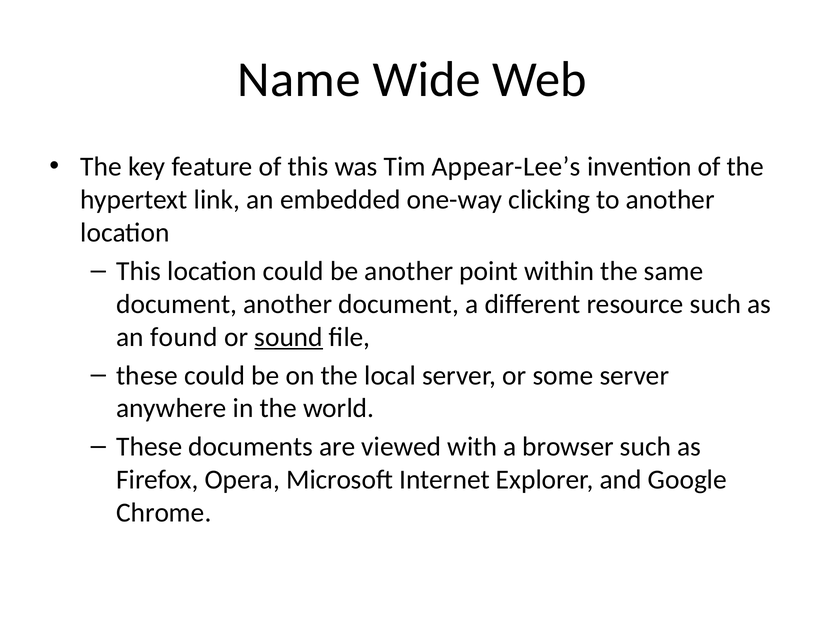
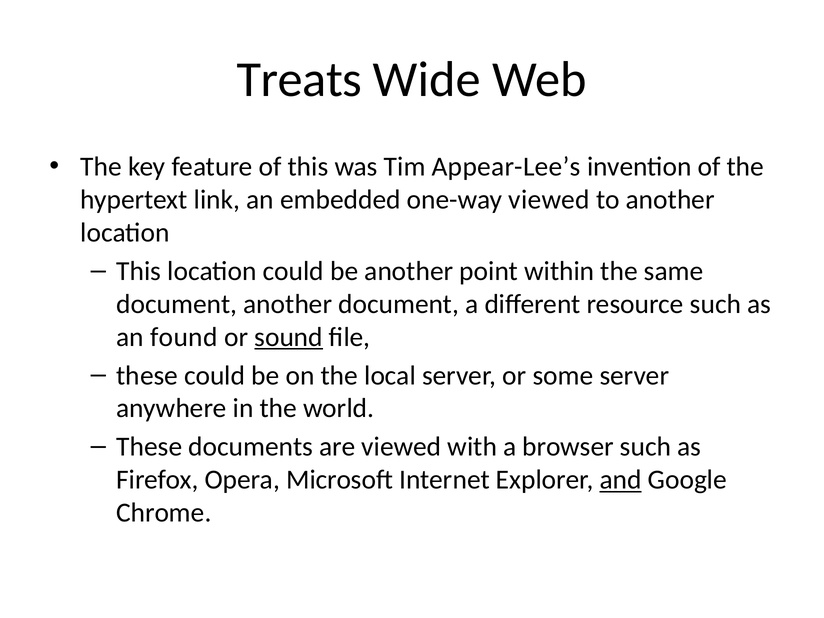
Name: Name -> Treats
one-way clicking: clicking -> viewed
and underline: none -> present
